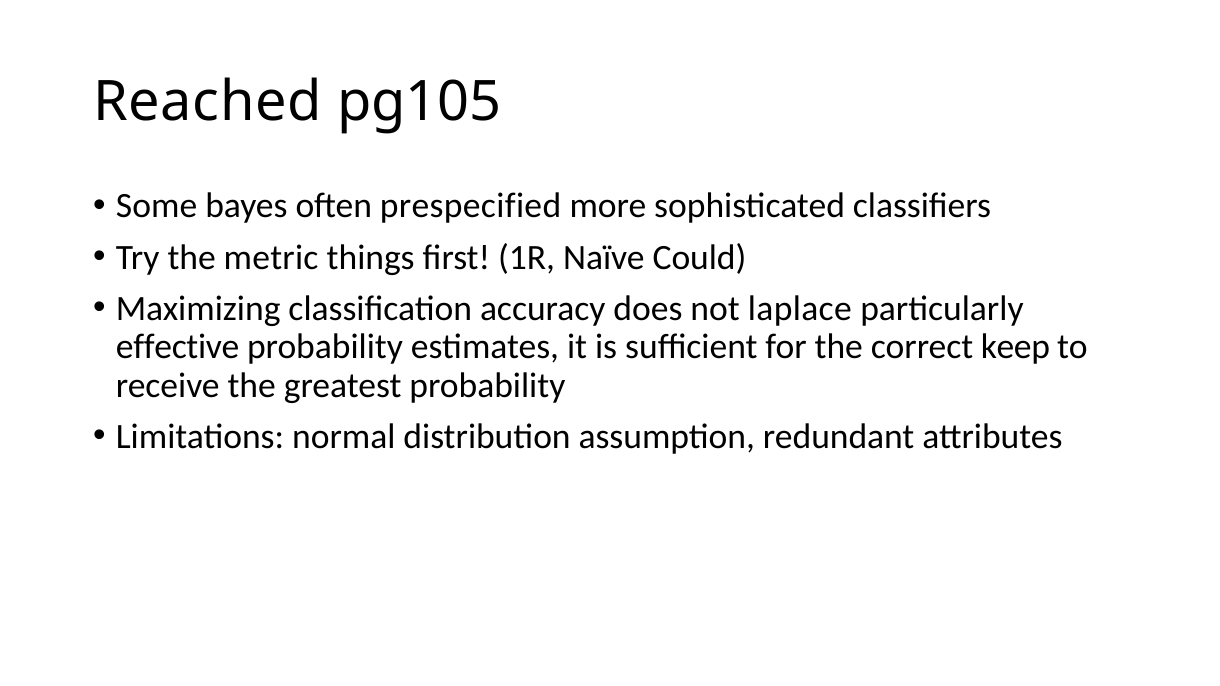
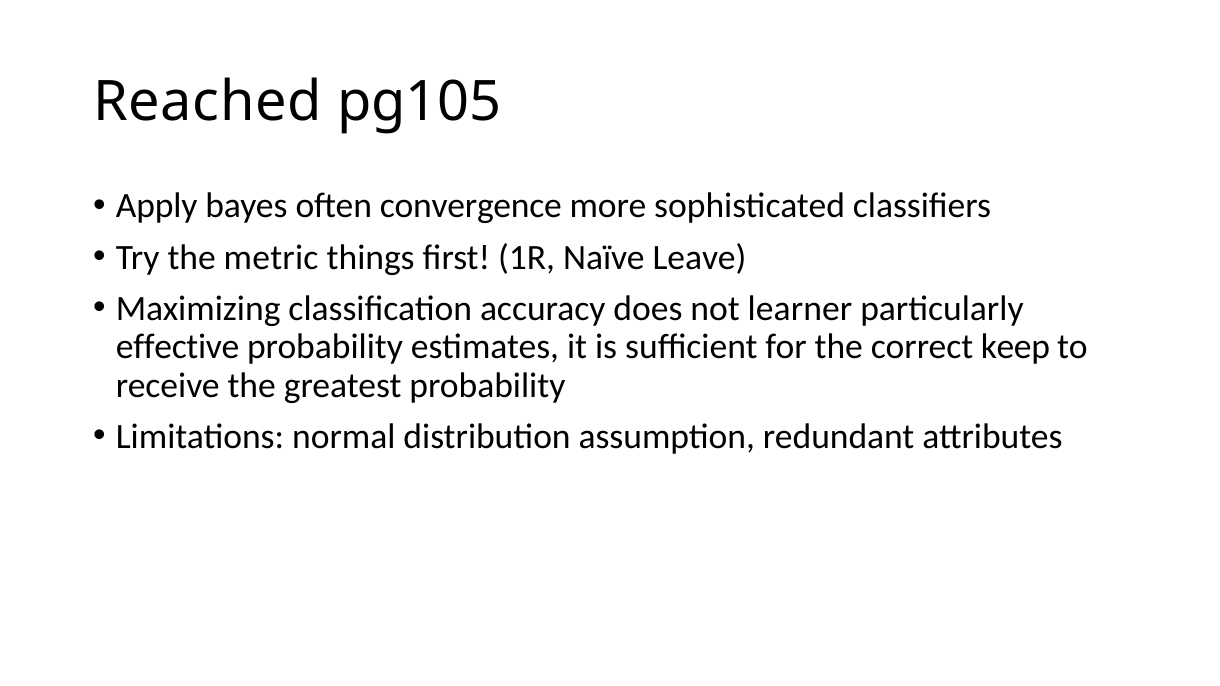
Some: Some -> Apply
prespecified: prespecified -> convergence
Could: Could -> Leave
laplace: laplace -> learner
